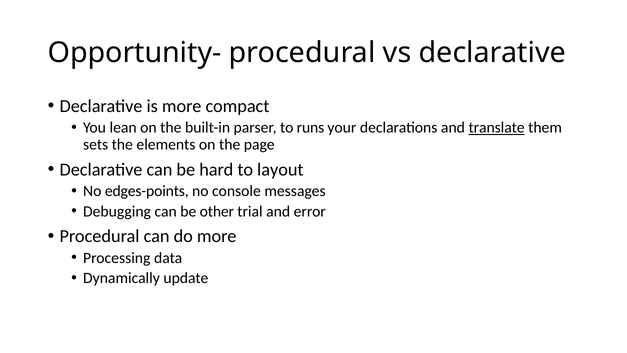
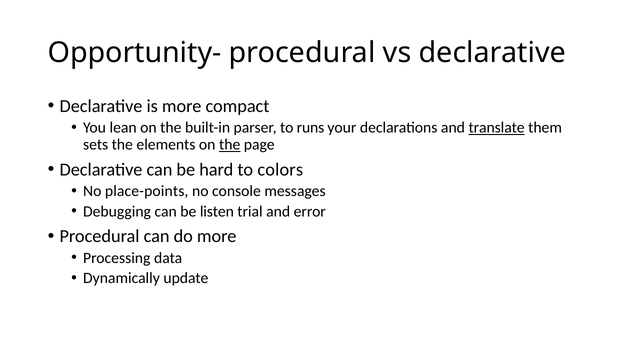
the at (230, 145) underline: none -> present
layout: layout -> colors
edges-points: edges-points -> place-points
other: other -> listen
